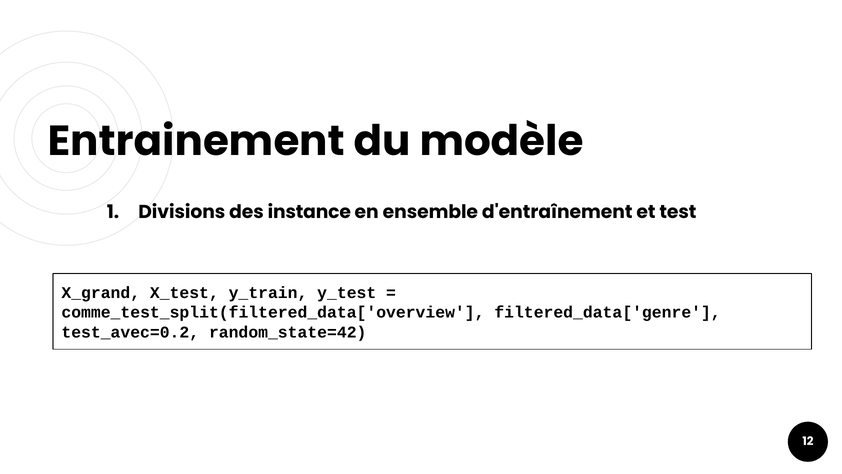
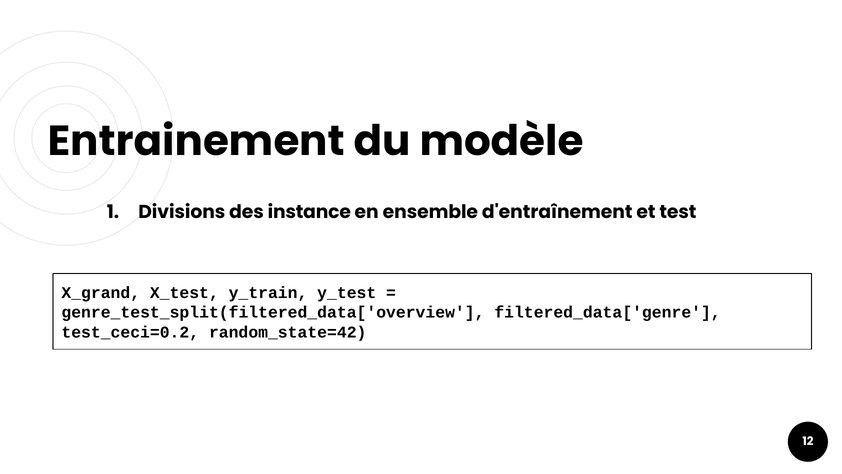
comme_test_split(filtered_data['overview: comme_test_split(filtered_data['overview -> genre_test_split(filtered_data['overview
test_avec=0.2: test_avec=0.2 -> test_ceci=0.2
